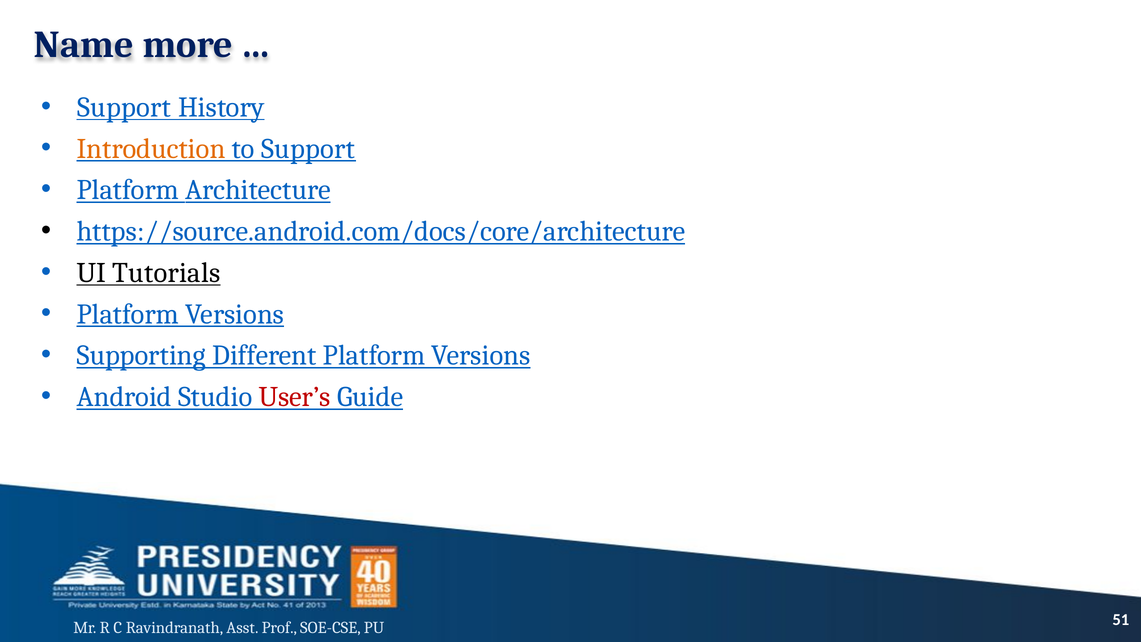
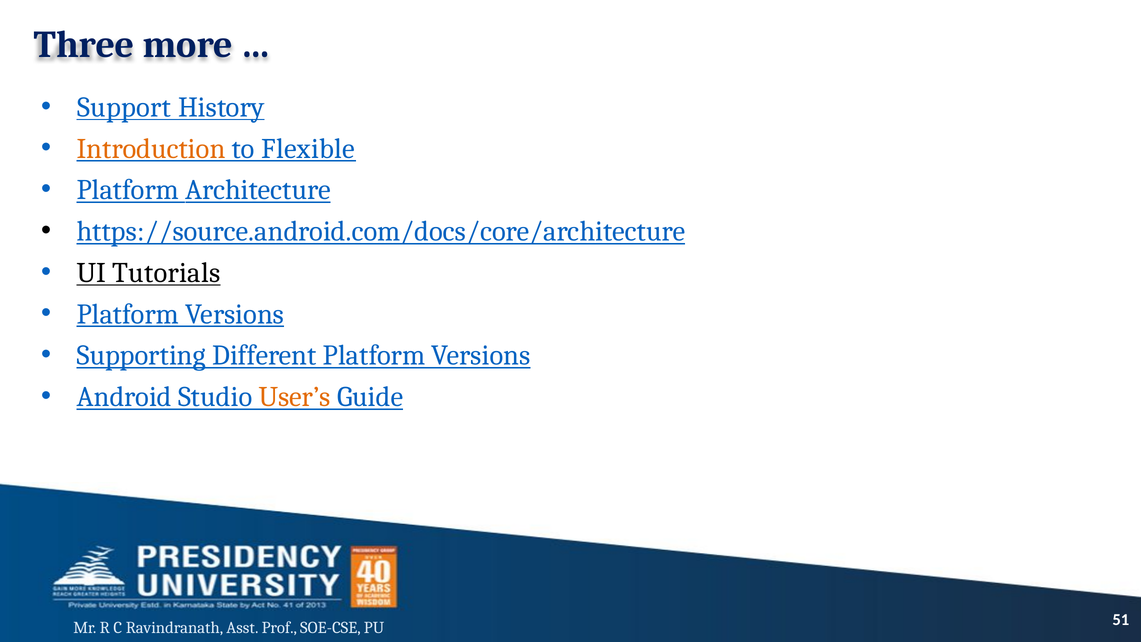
Name: Name -> Three
to Support: Support -> Flexible
User’s colour: red -> orange
